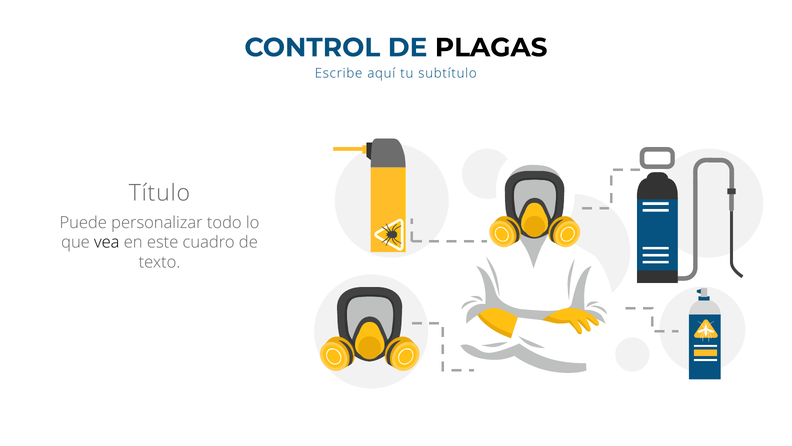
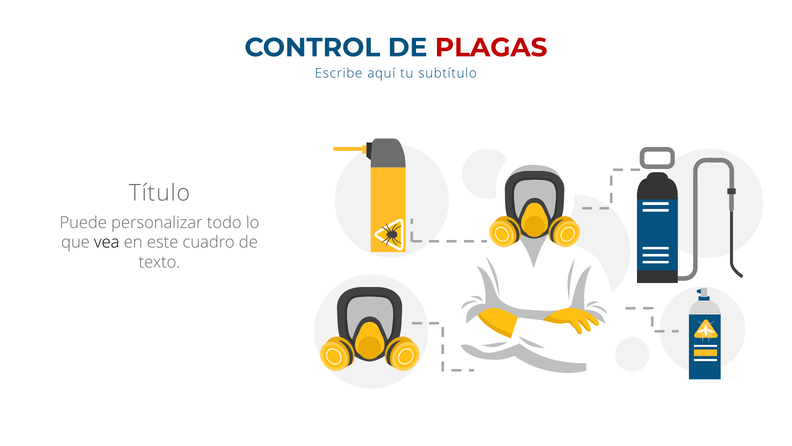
PLAGAS colour: black -> red
